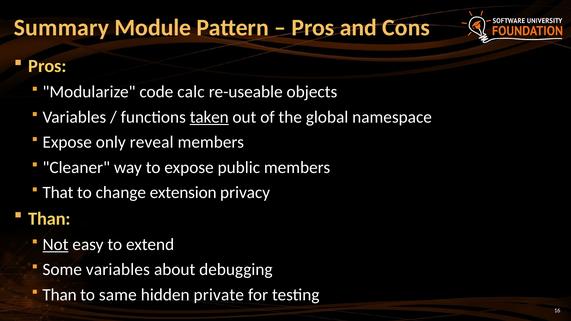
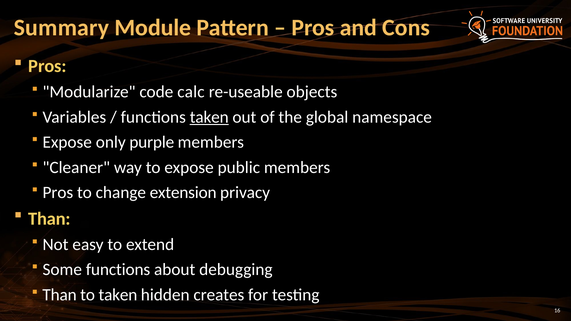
reveal: reveal -> purple
That at (58, 193): That -> Pros
Not underline: present -> none
Some variables: variables -> functions
to same: same -> taken
private: private -> creates
